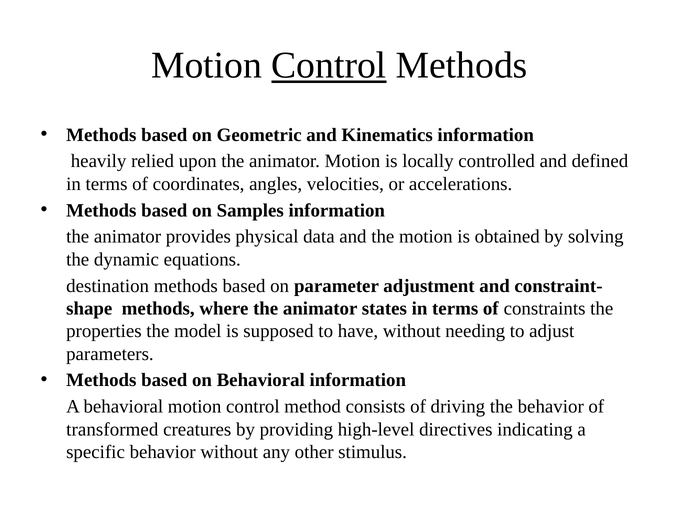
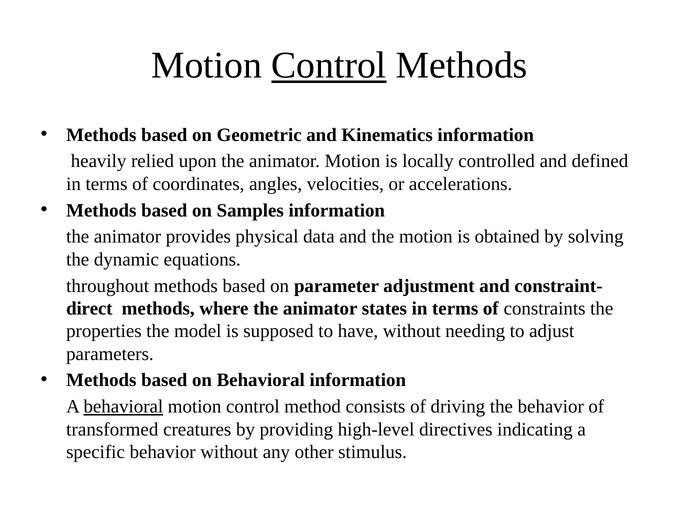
destination: destination -> throughout
shape: shape -> direct
behavioral at (123, 407) underline: none -> present
